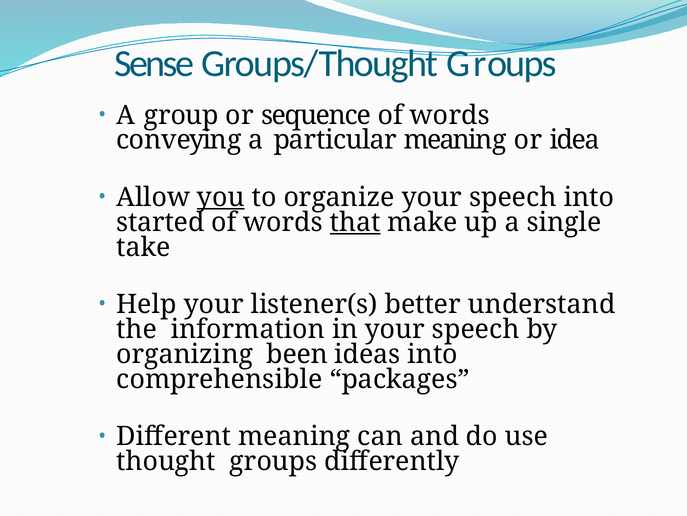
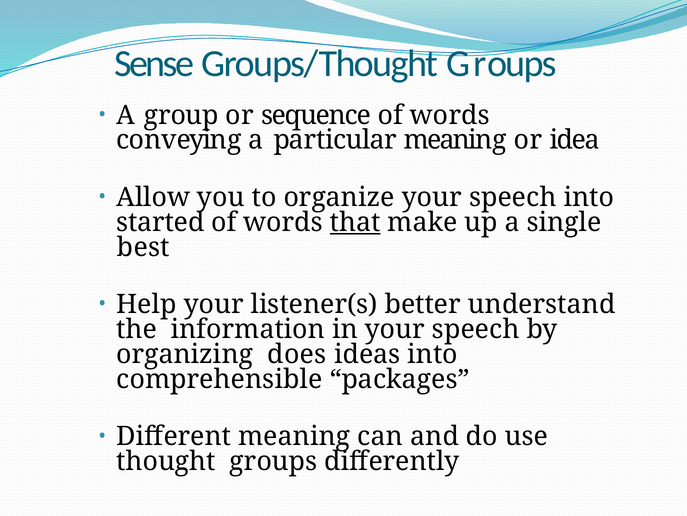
you underline: present -> none
take: take -> best
been: been -> does
